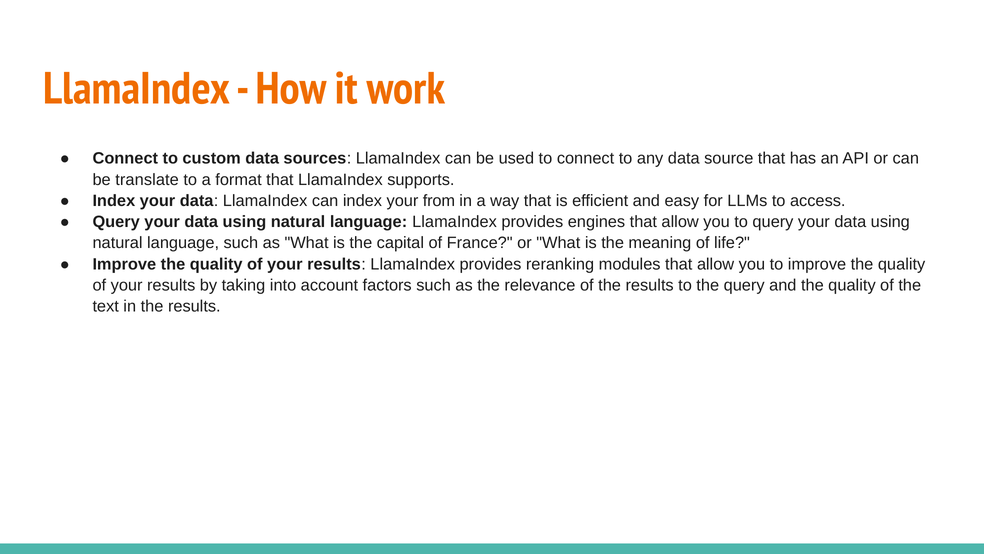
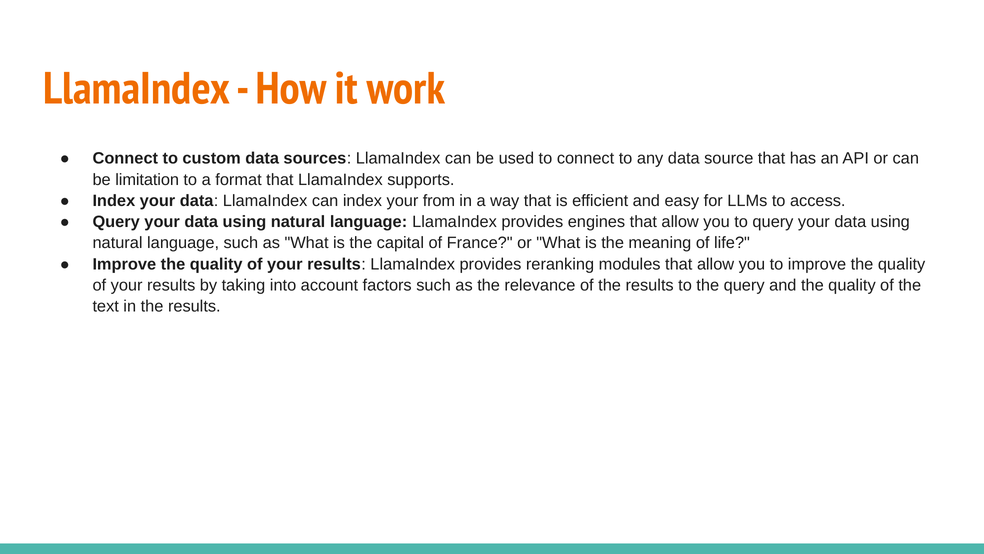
translate: translate -> limitation
